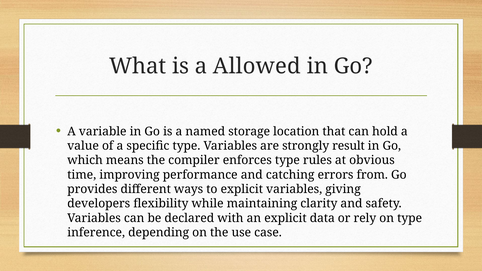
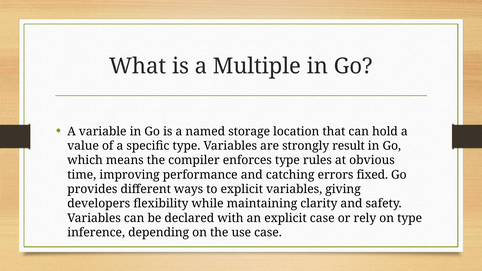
Allowed: Allowed -> Multiple
from: from -> fixed
explicit data: data -> case
